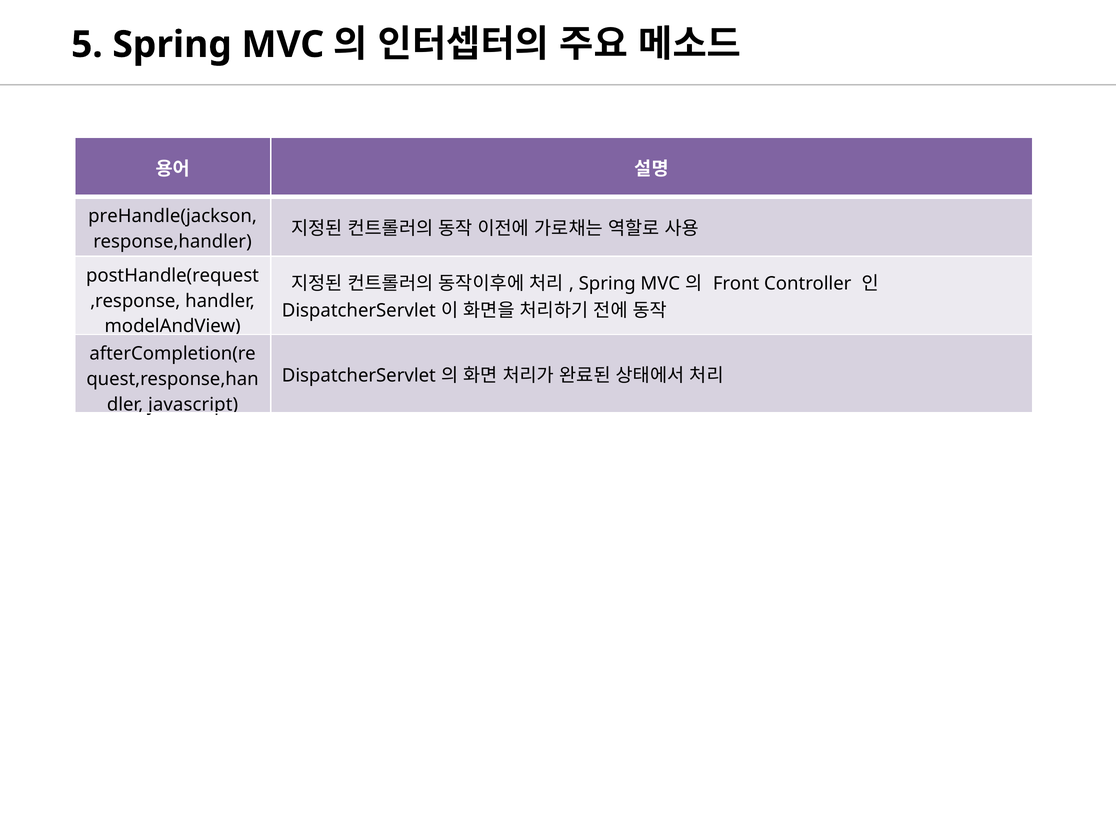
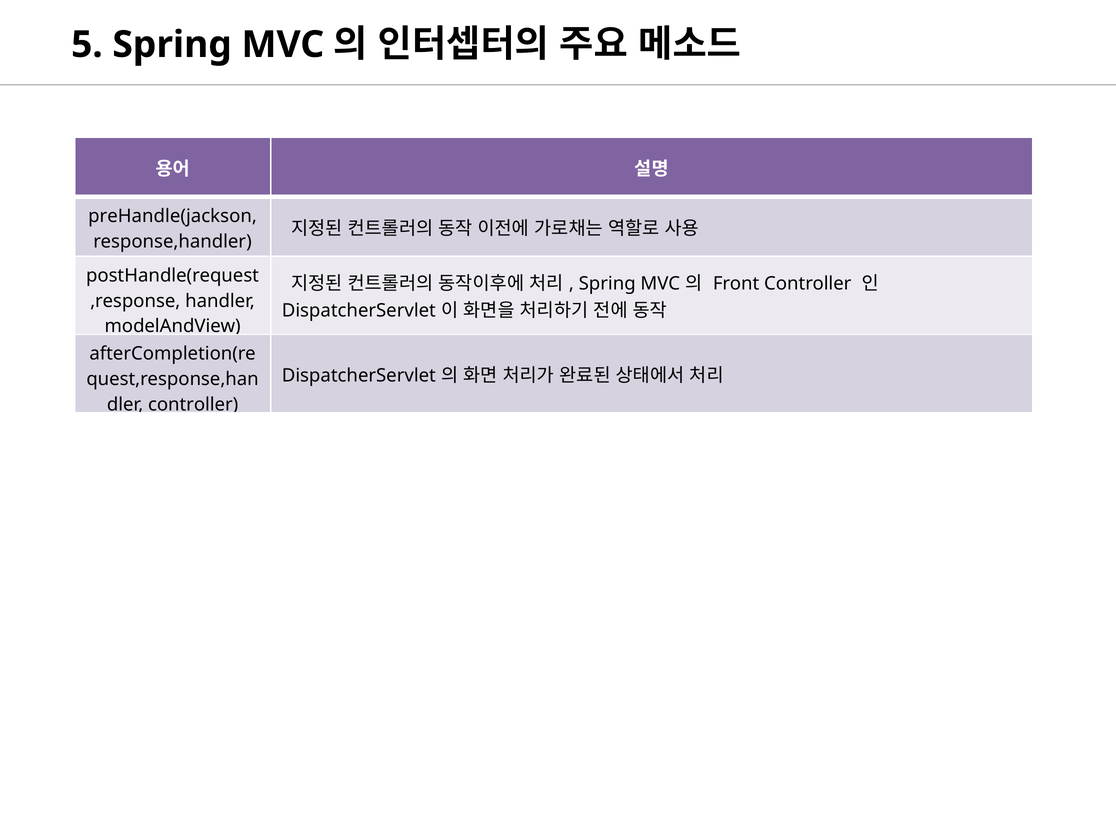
javascript at (193, 404): javascript -> controller
